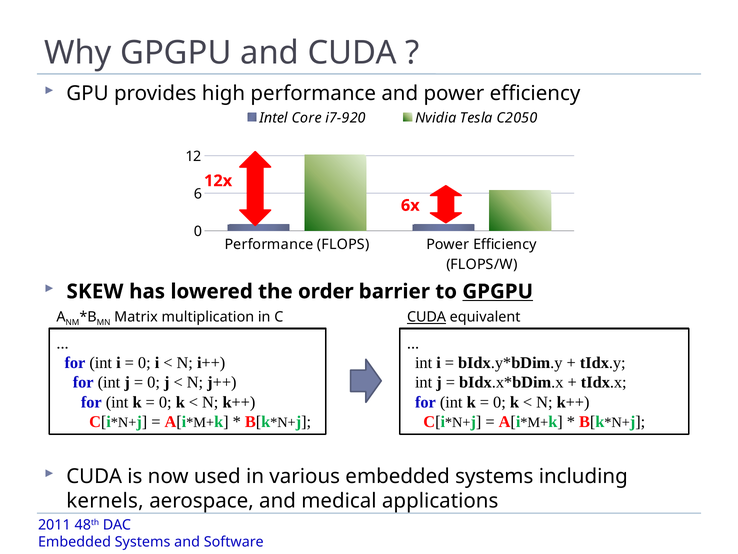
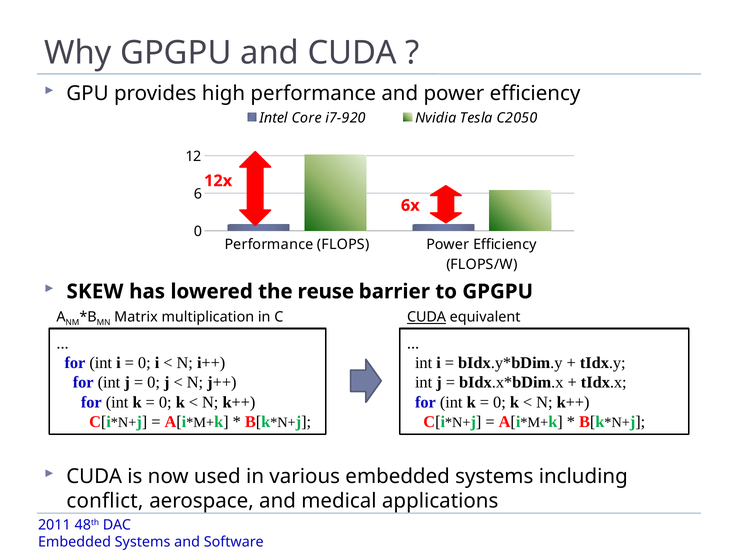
order: order -> reuse
GPGPU at (498, 291) underline: present -> none
kernels: kernels -> conflict
